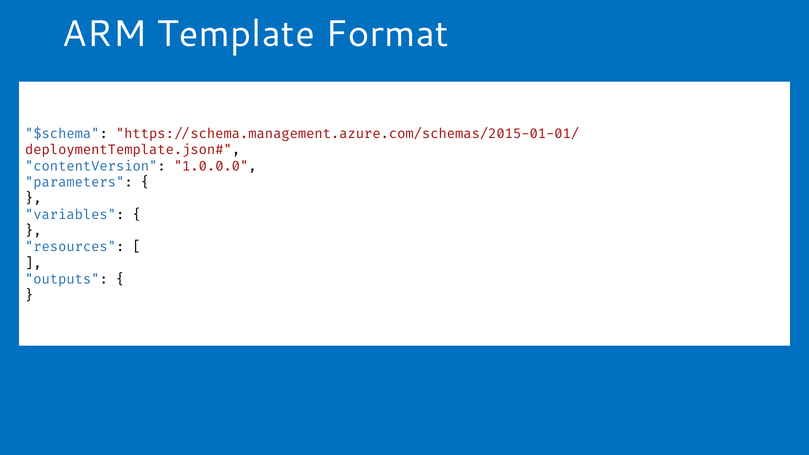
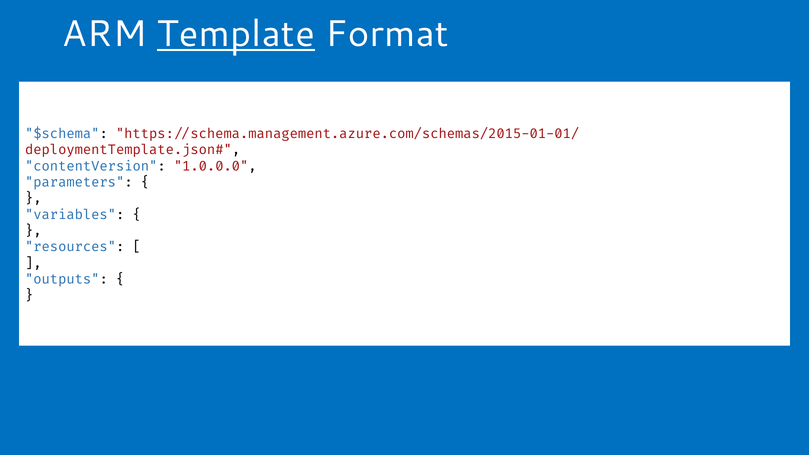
Template underline: none -> present
